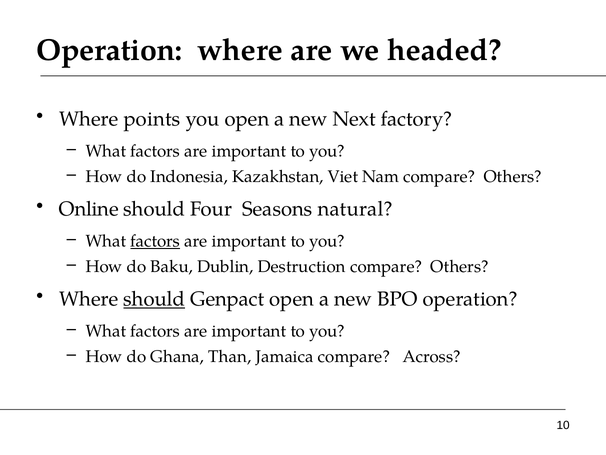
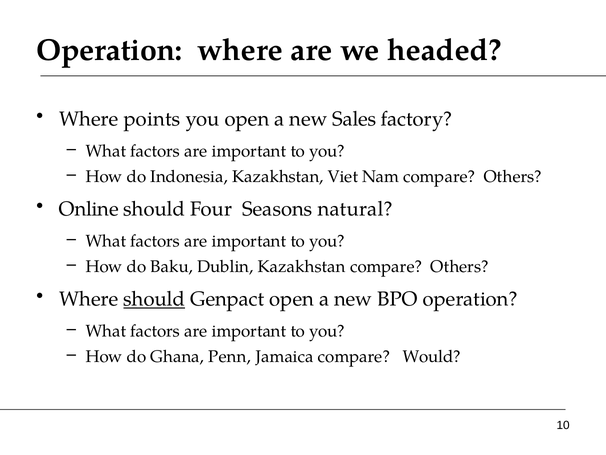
Next: Next -> Sales
factors at (155, 241) underline: present -> none
Dublin Destruction: Destruction -> Kazakhstan
Than: Than -> Penn
Across: Across -> Would
